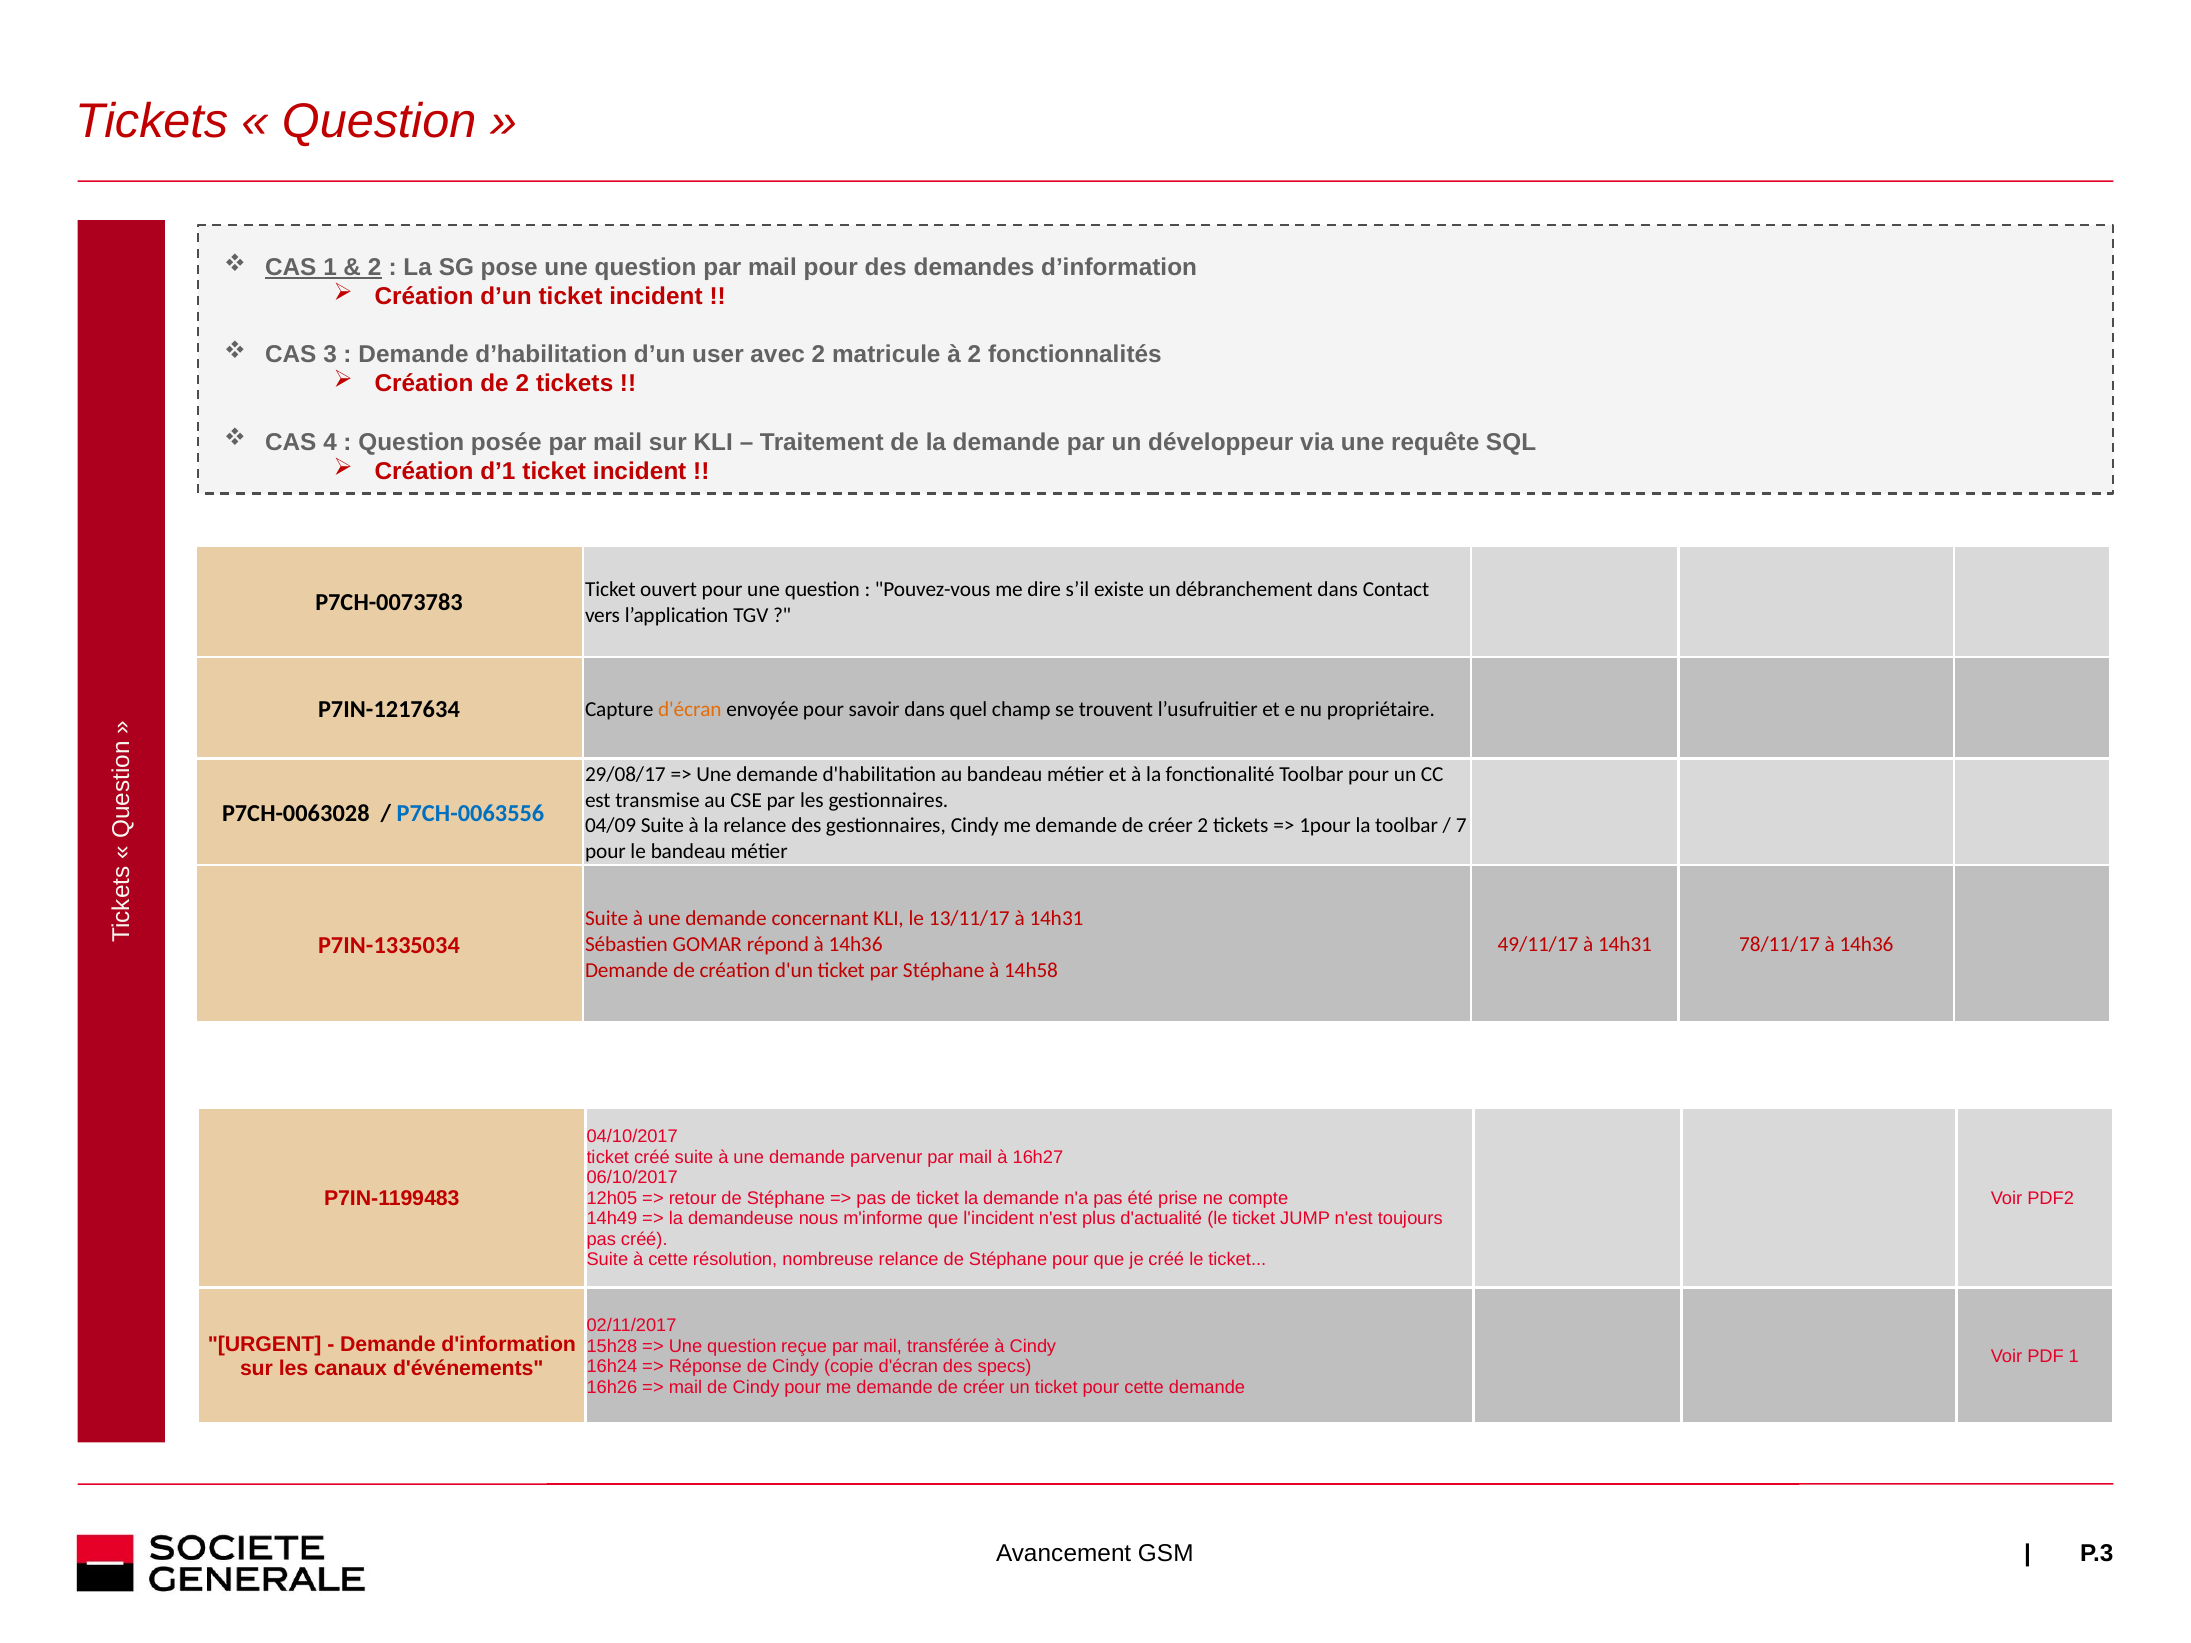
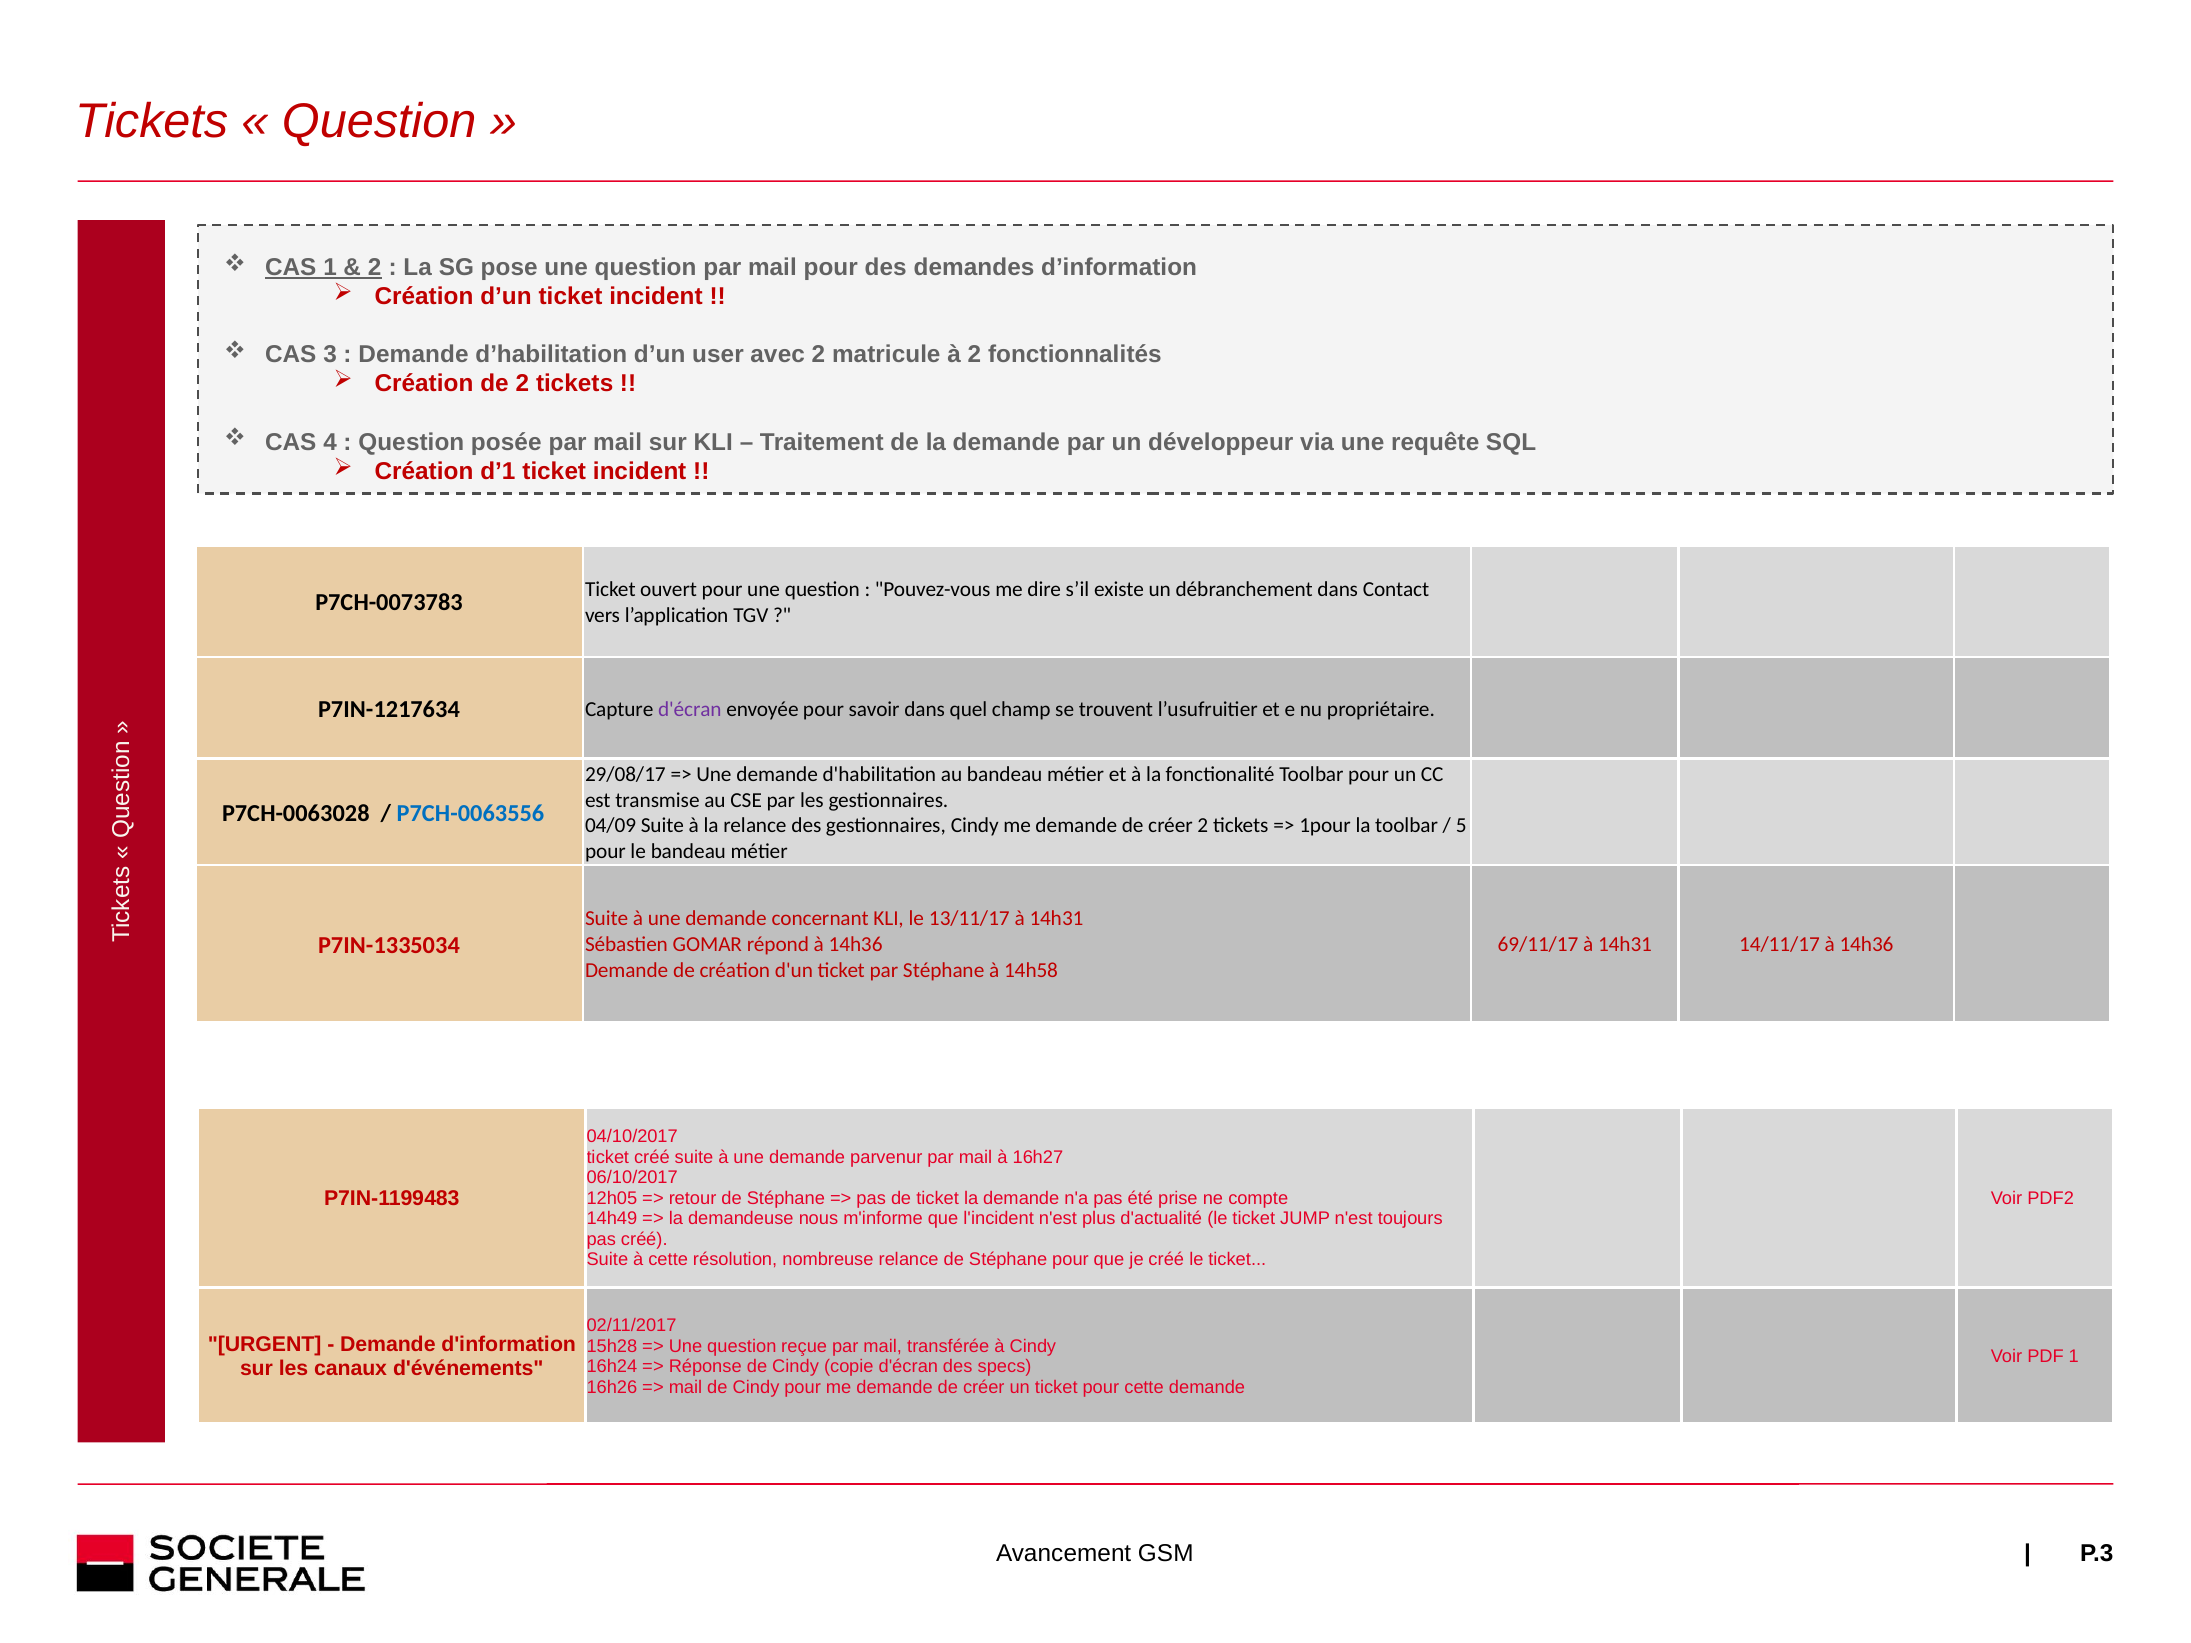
d'écran at (690, 709) colour: orange -> purple
7: 7 -> 5
49/11/17: 49/11/17 -> 69/11/17
78/11/17: 78/11/17 -> 14/11/17
